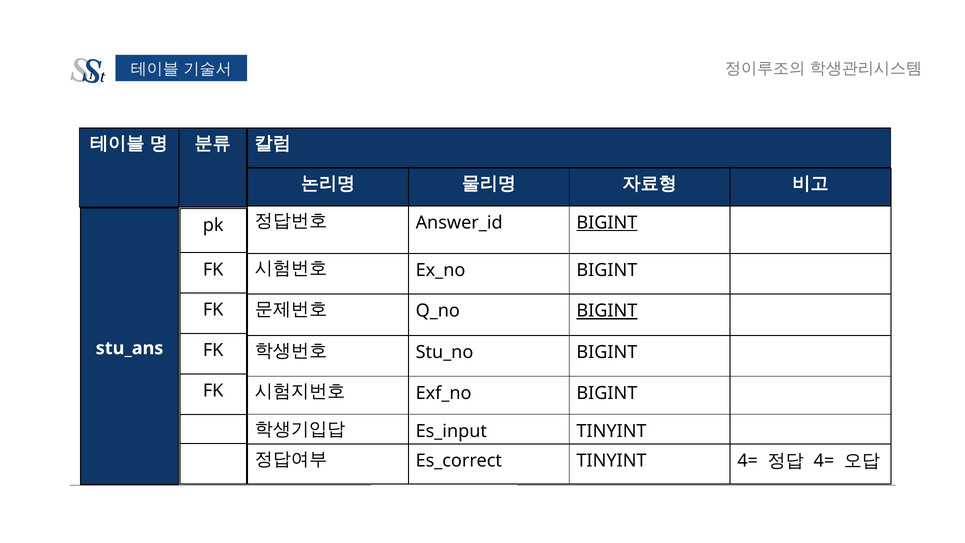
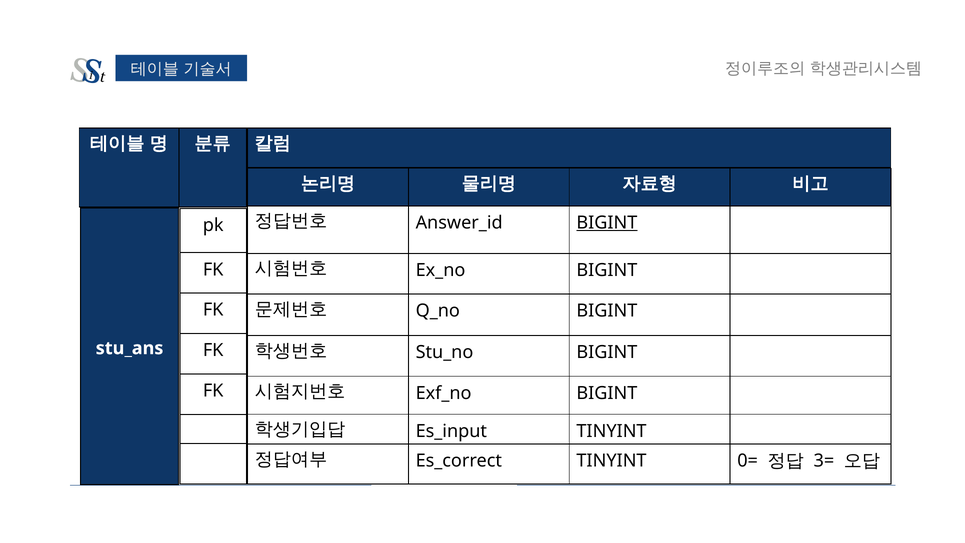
BIGINT at (607, 311) underline: present -> none
TINYINT 4=: 4= -> 0=
4= at (824, 461): 4= -> 3=
